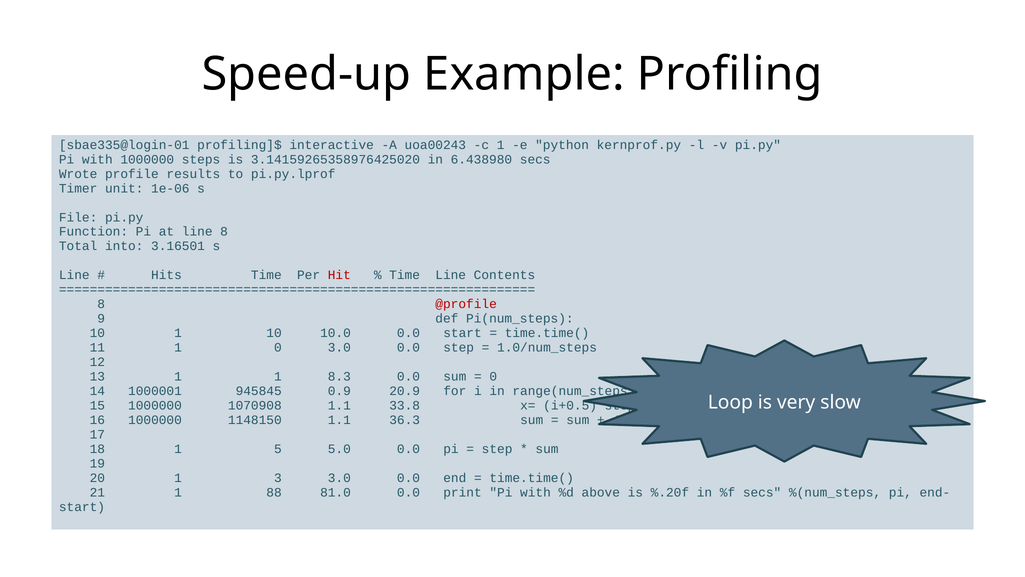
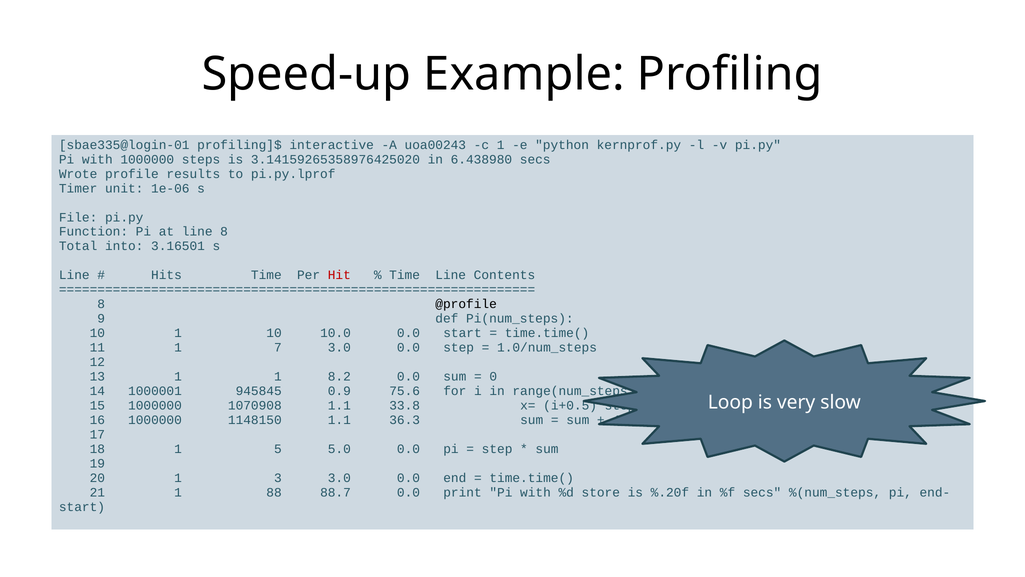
@profile colour: red -> black
1 0: 0 -> 7
8.3: 8.3 -> 8.2
20.9: 20.9 -> 75.6
81.0: 81.0 -> 88.7
above: above -> store
